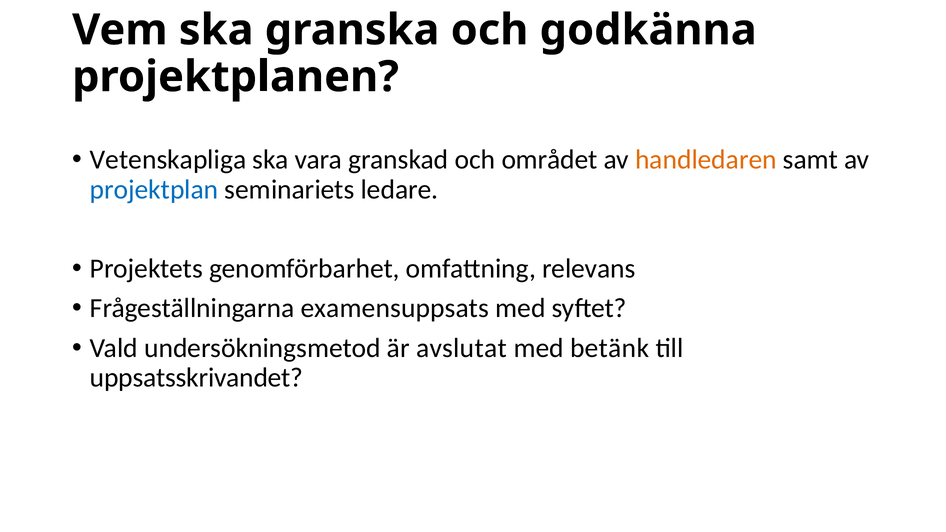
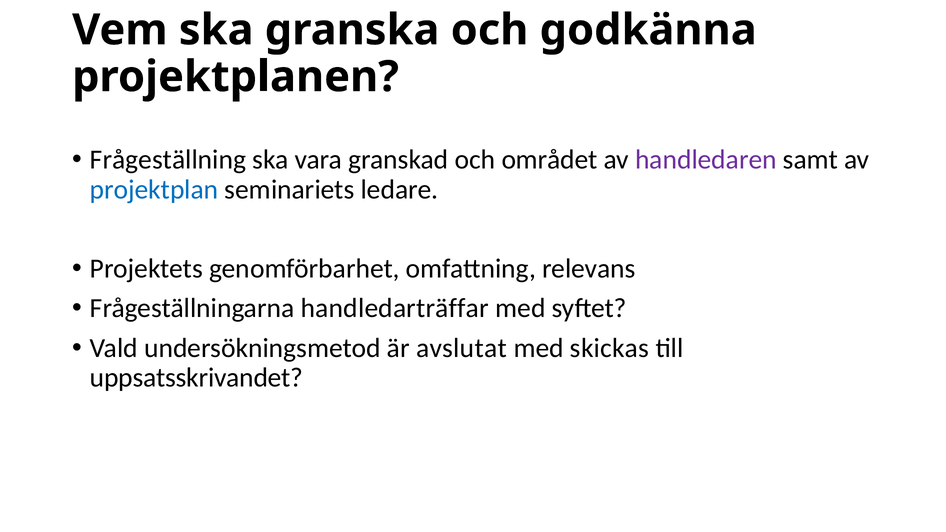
Vetenskapliga: Vetenskapliga -> Frågeställning
handledaren colour: orange -> purple
examensuppsats: examensuppsats -> handledarträffar
betänk: betänk -> skickas
